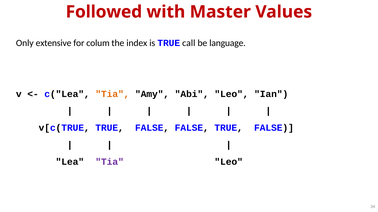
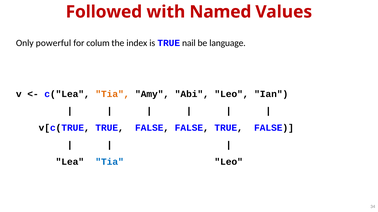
Master: Master -> Named
extensive: extensive -> powerful
call: call -> nail
Tia at (110, 162) colour: purple -> blue
